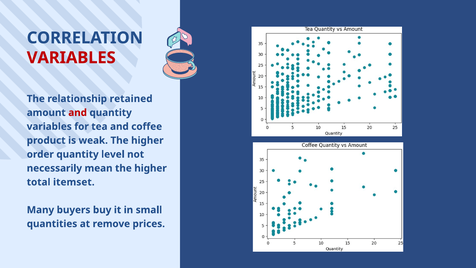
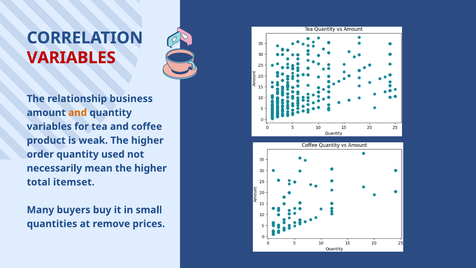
retained: retained -> business
and at (78, 113) colour: red -> orange
level: level -> used
